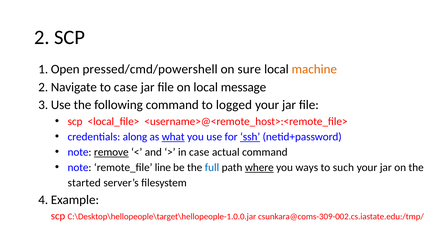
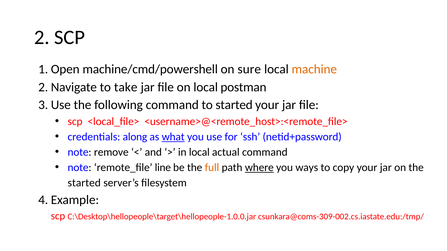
pressed/cmd/powershell: pressed/cmd/powershell -> machine/cmd/powershell
to case: case -> take
message: message -> postman
to logged: logged -> started
ssh underline: present -> none
remove underline: present -> none
in case: case -> local
full colour: blue -> orange
such: such -> copy
